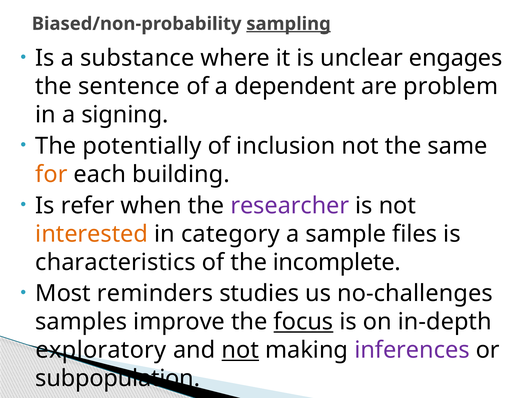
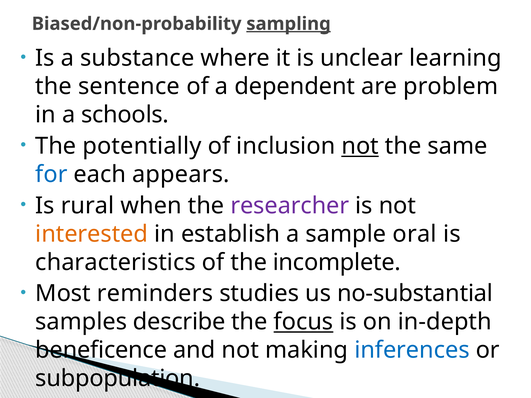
engages: engages -> learning
signing: signing -> schools
not at (360, 146) underline: none -> present
for colour: orange -> blue
building: building -> appears
refer: refer -> rural
category: category -> establish
files: files -> oral
no-challenges: no-challenges -> no-substantial
improve: improve -> describe
exploratory: exploratory -> beneficence
not at (240, 350) underline: present -> none
inferences colour: purple -> blue
